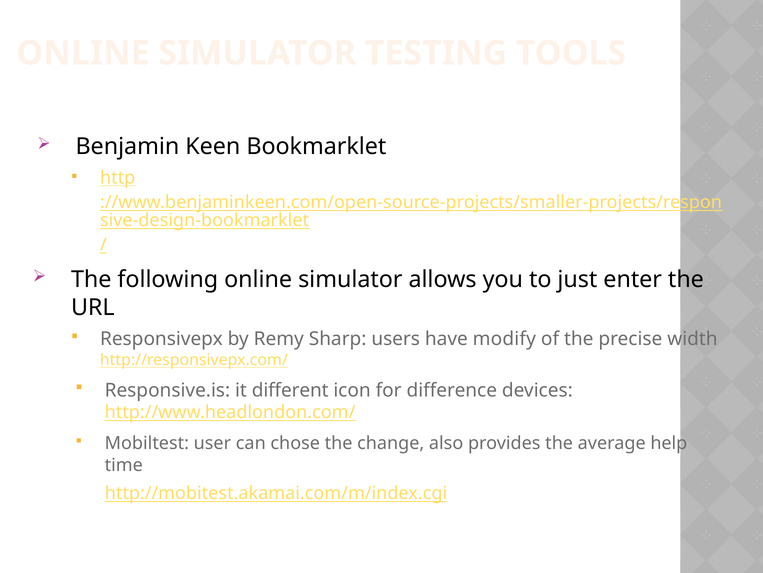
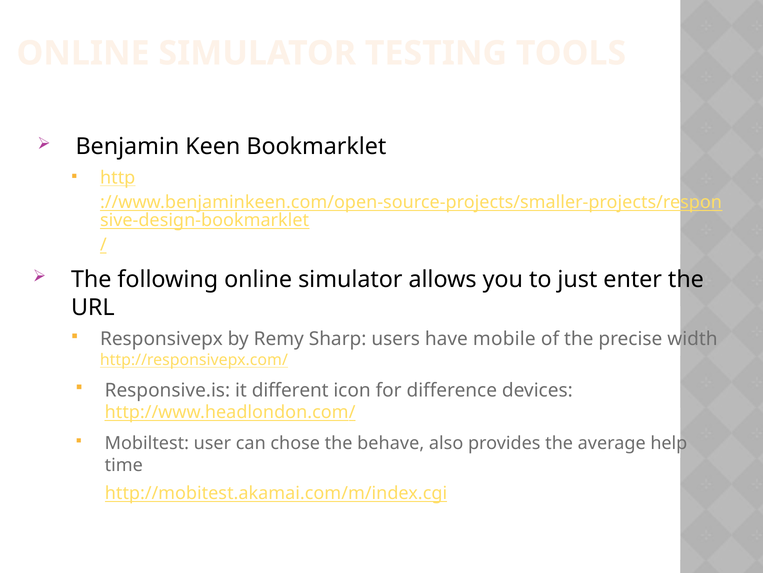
modify: modify -> mobile
change: change -> behave
